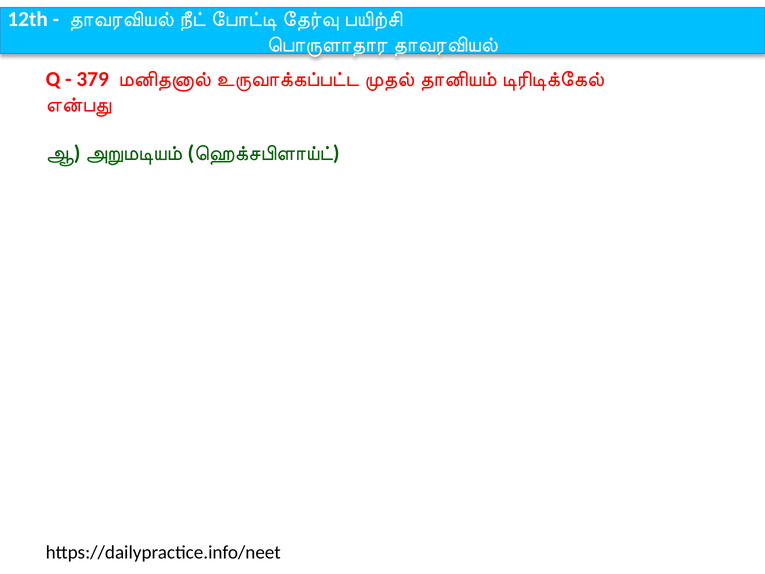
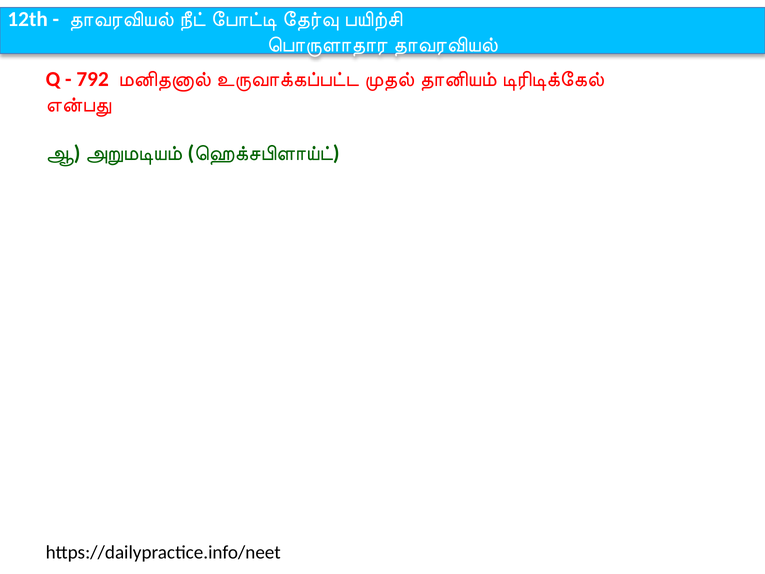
379: 379 -> 792
